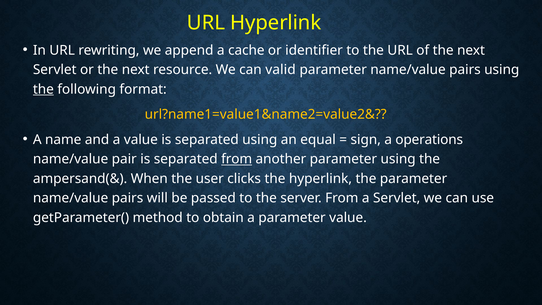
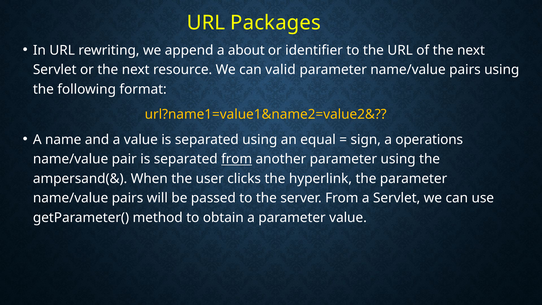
URL Hyperlink: Hyperlink -> Packages
cache: cache -> about
the at (43, 89) underline: present -> none
